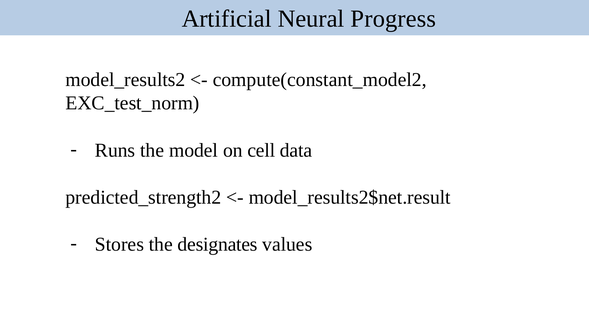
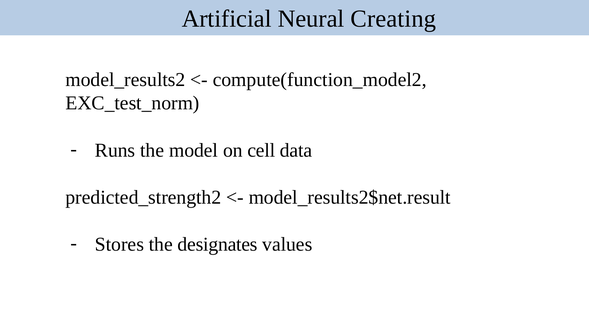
Progress: Progress -> Creating
compute(constant_model2: compute(constant_model2 -> compute(function_model2
